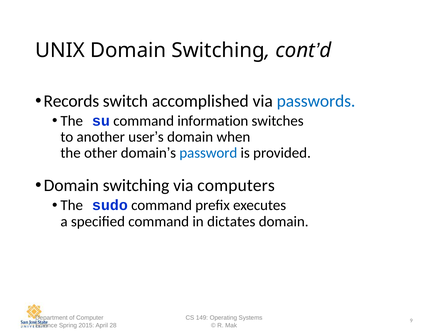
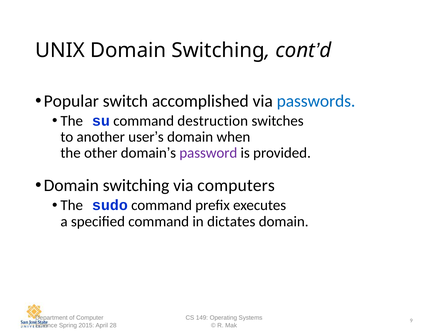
Records: Records -> Popular
information: information -> destruction
password colour: blue -> purple
